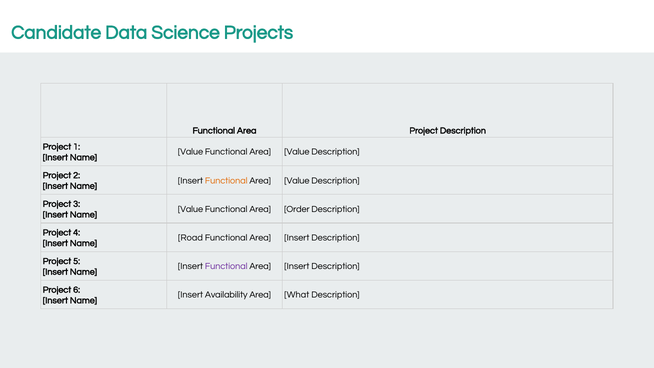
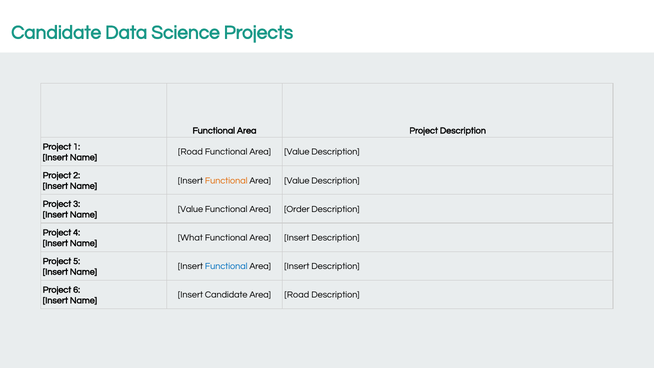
Value at (190, 152): Value -> Road
Road: Road -> What
Functional at (226, 266) colour: purple -> blue
Insert Availability: Availability -> Candidate
Area What: What -> Road
